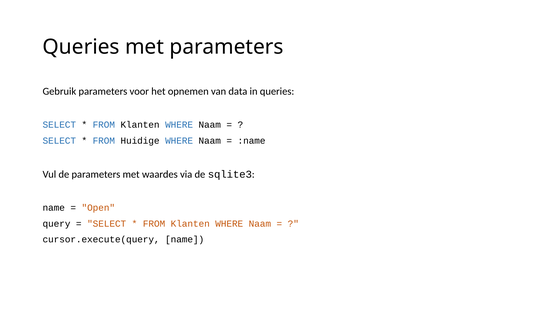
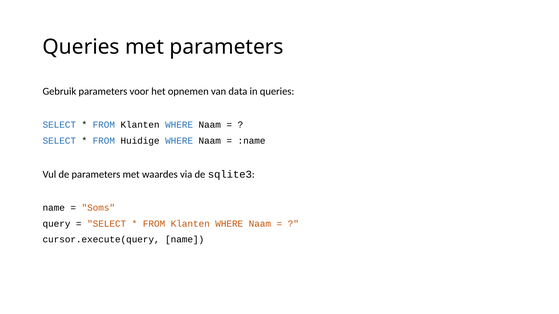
Open: Open -> Soms
